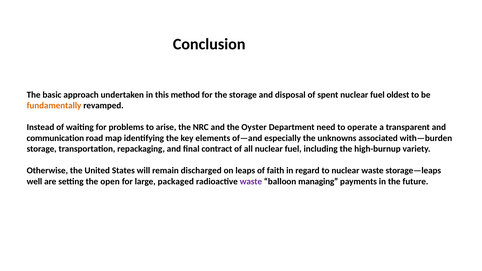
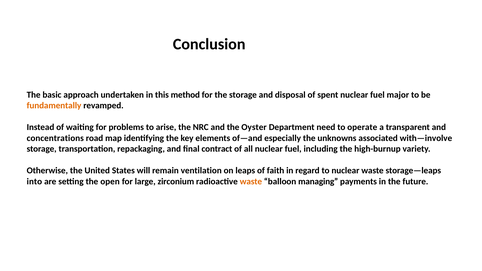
oldest: oldest -> major
communication: communication -> concentrations
with—burden: with—burden -> with—involve
discharged: discharged -> ventilation
well: well -> into
packaged: packaged -> zirconium
waste at (251, 182) colour: purple -> orange
